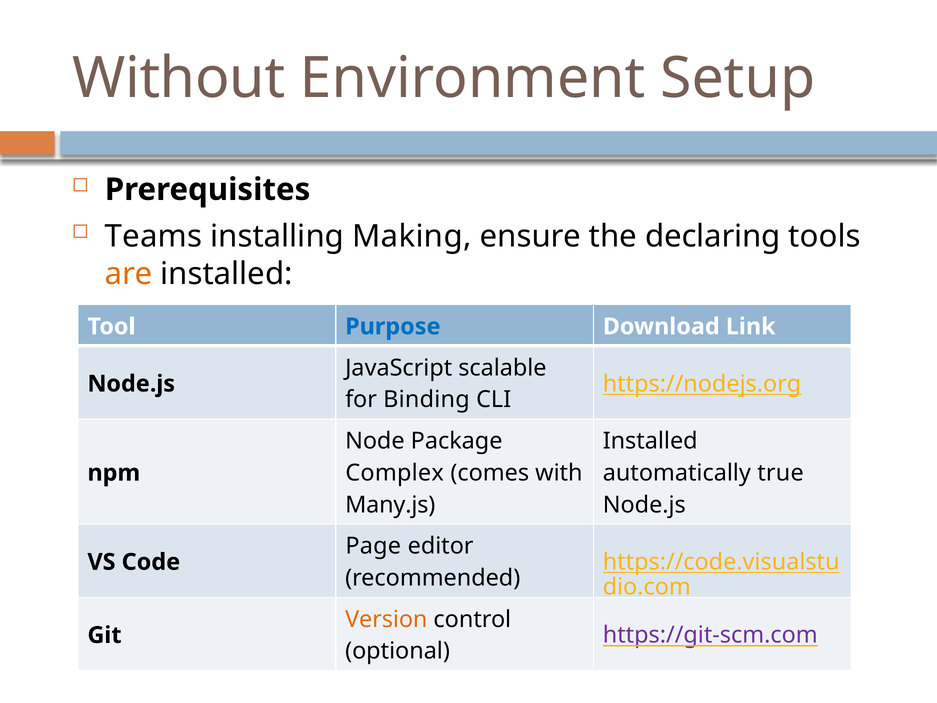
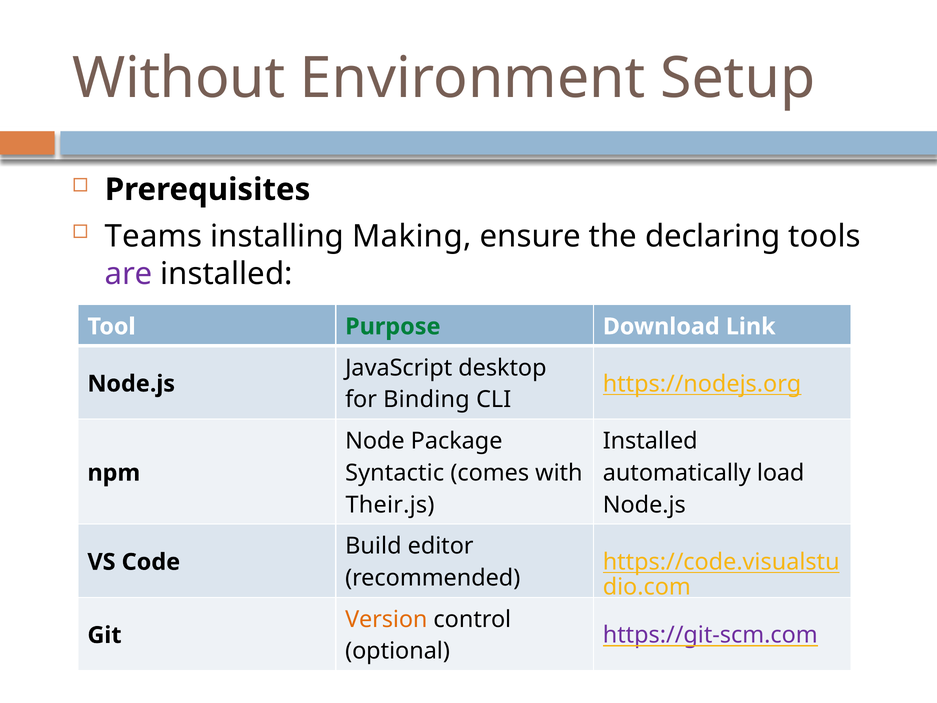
are colour: orange -> purple
Purpose colour: blue -> green
scalable: scalable -> desktop
Complex: Complex -> Syntactic
true: true -> load
Many.js: Many.js -> Their.js
Page: Page -> Build
